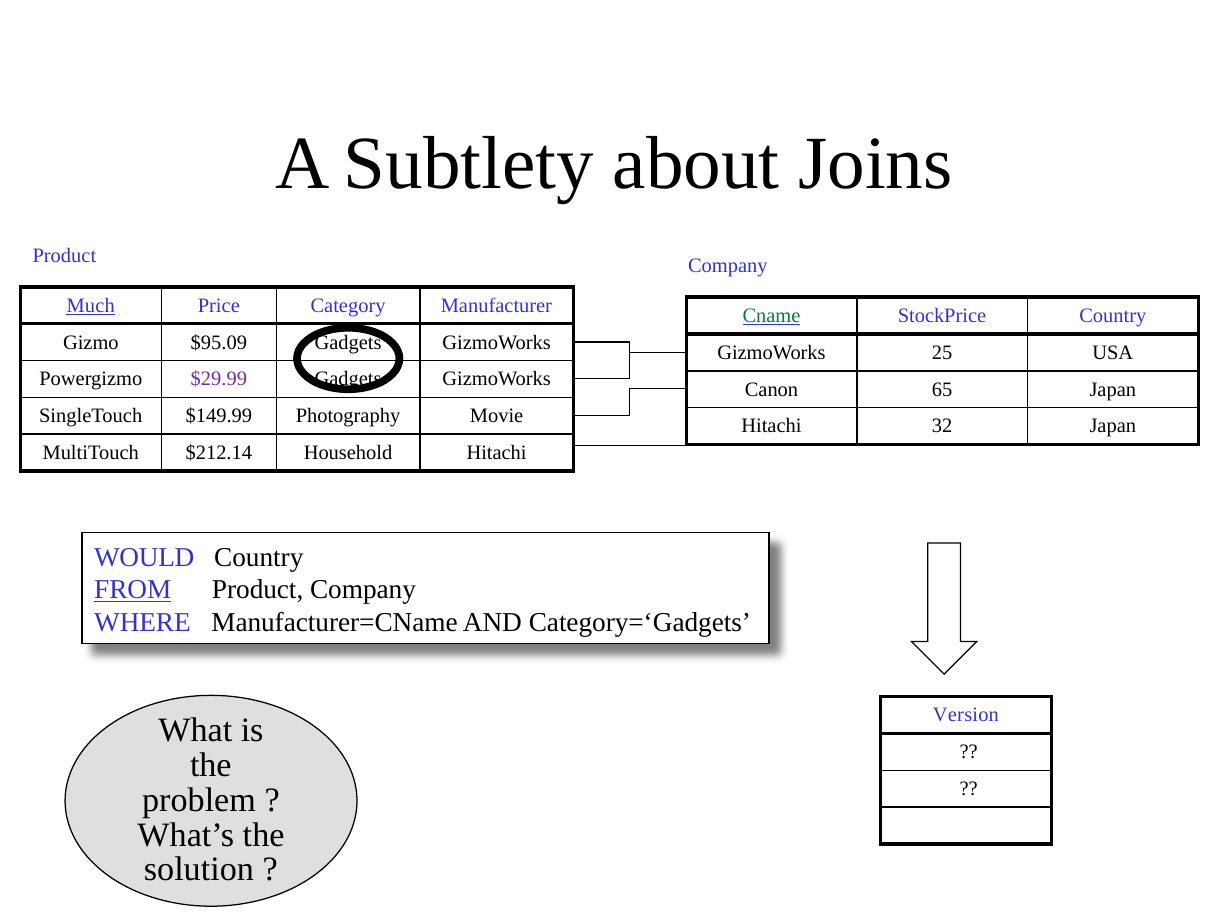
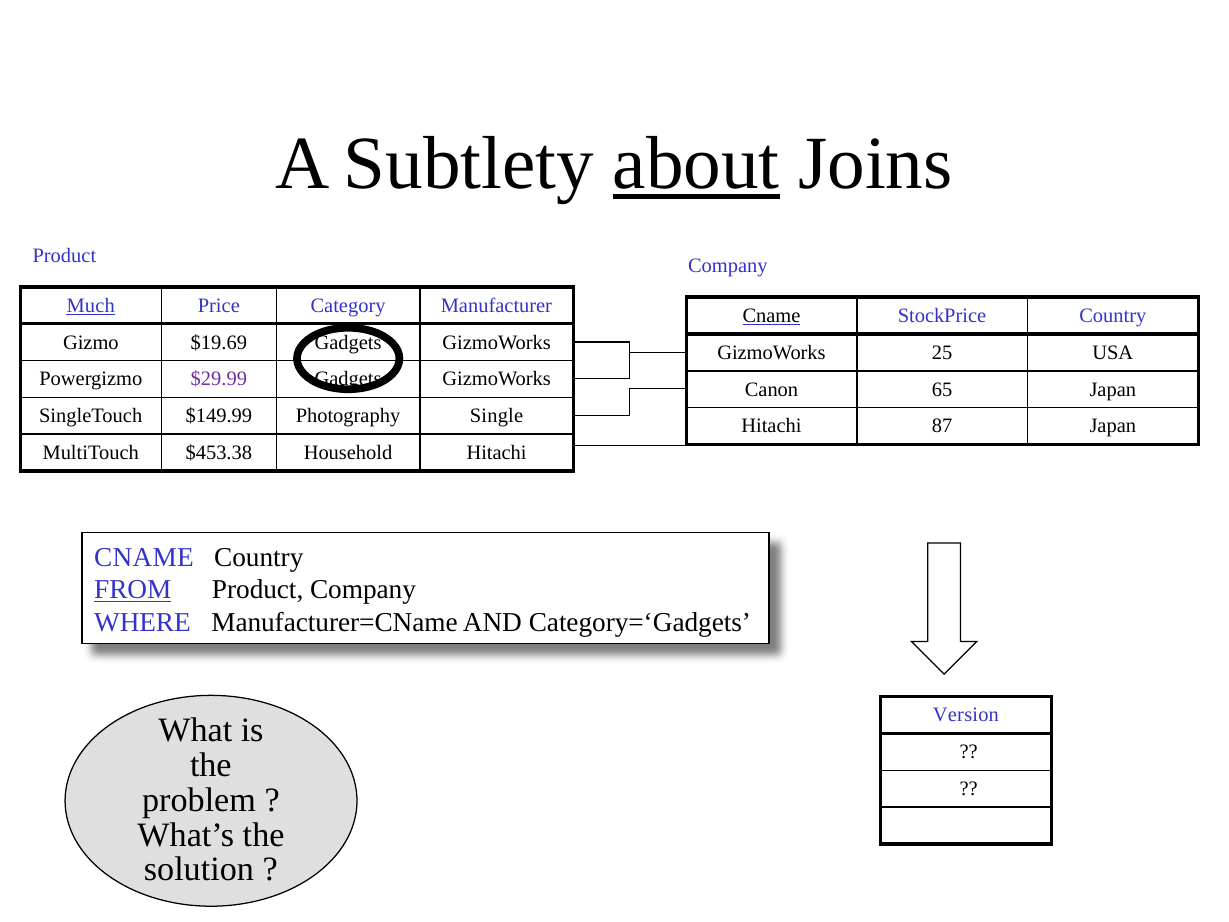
about underline: none -> present
Cname at (771, 316) colour: green -> black
$95.09: $95.09 -> $19.69
Movie: Movie -> Single
32: 32 -> 87
$212.14: $212.14 -> $453.38
WOULD at (144, 557): WOULD -> CNAME
